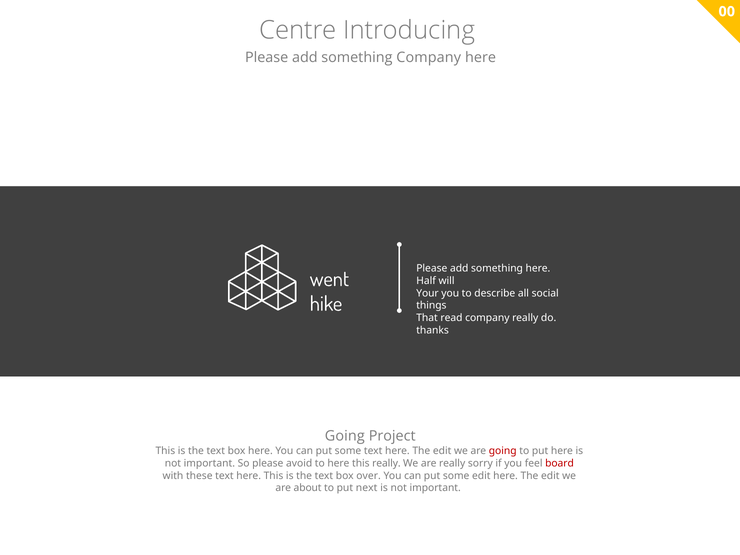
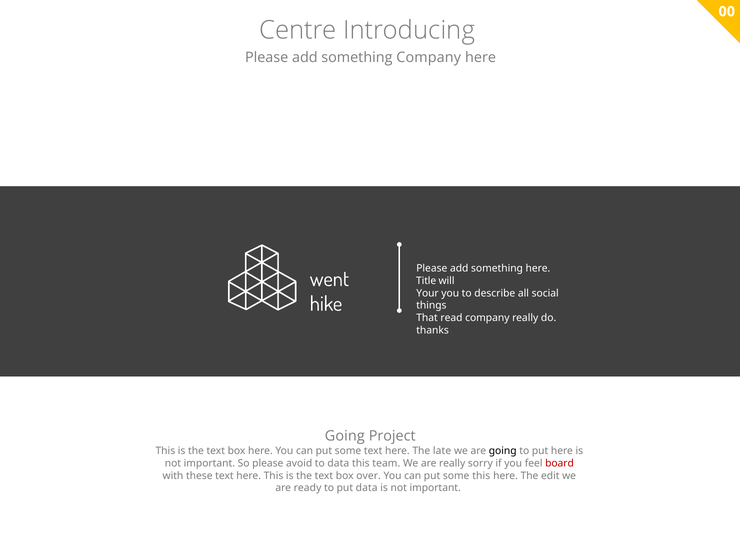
Half: Half -> Title
text here The edit: edit -> late
going at (503, 451) colour: red -> black
to here: here -> data
this really: really -> team
some edit: edit -> this
about: about -> ready
put next: next -> data
